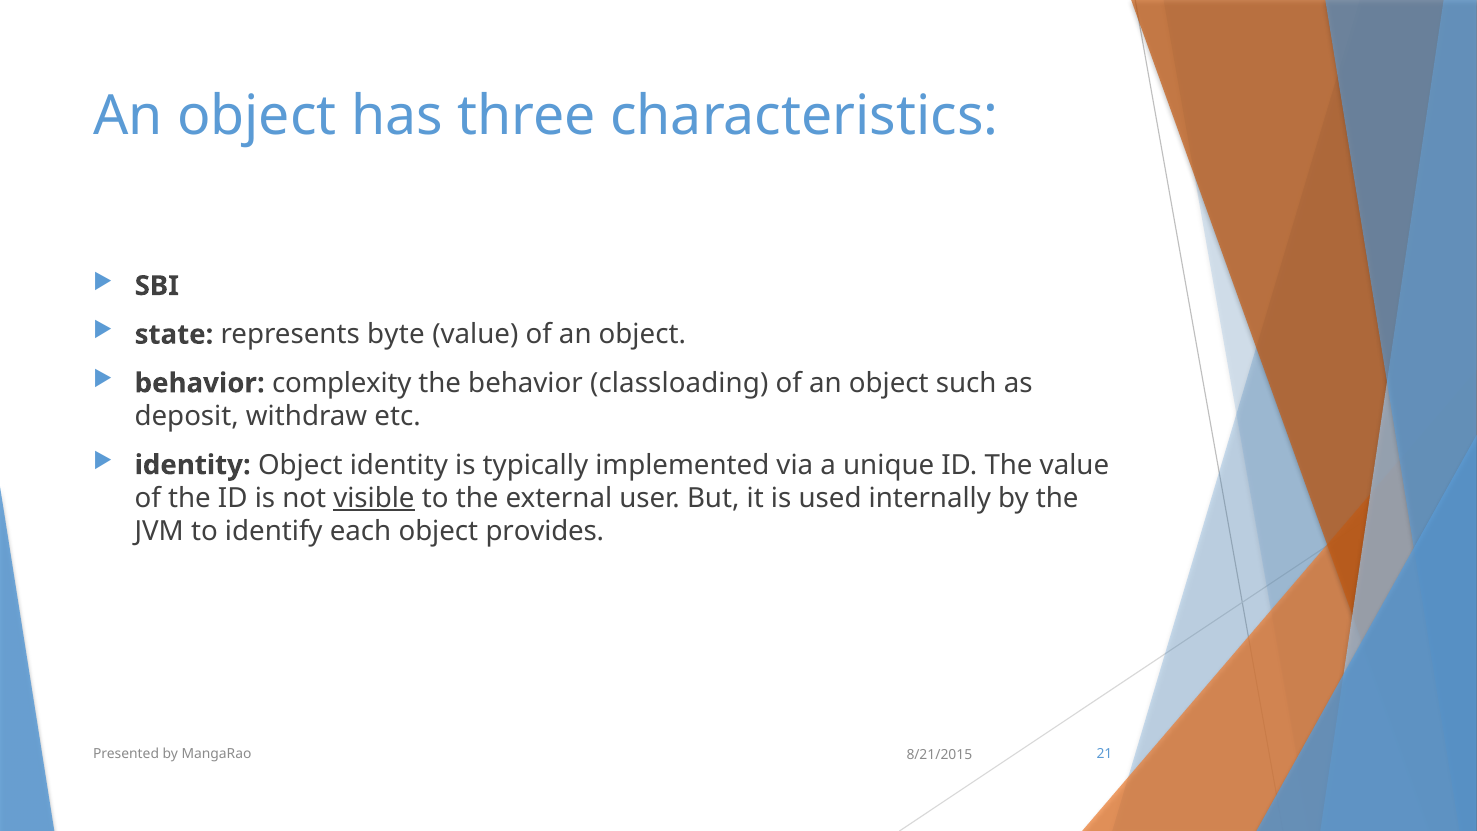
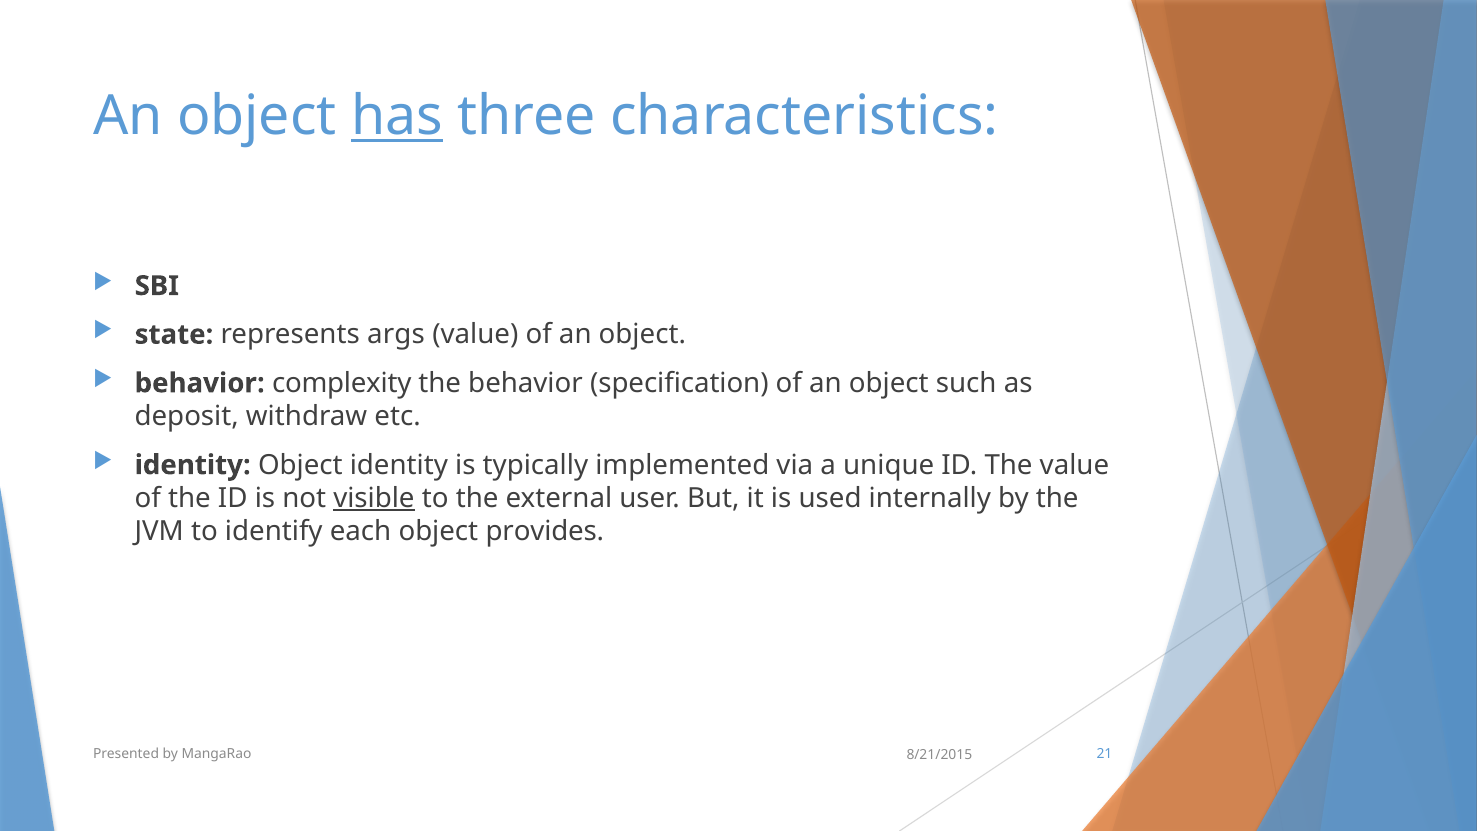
has underline: none -> present
byte: byte -> args
classloading: classloading -> specification
